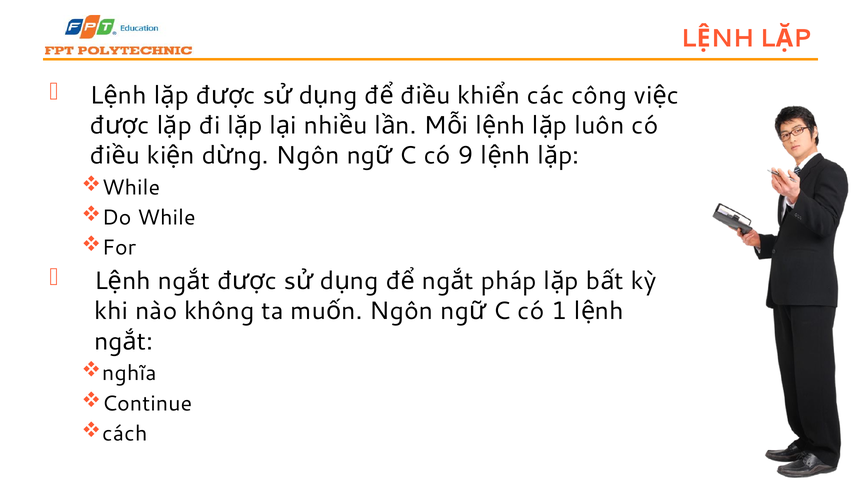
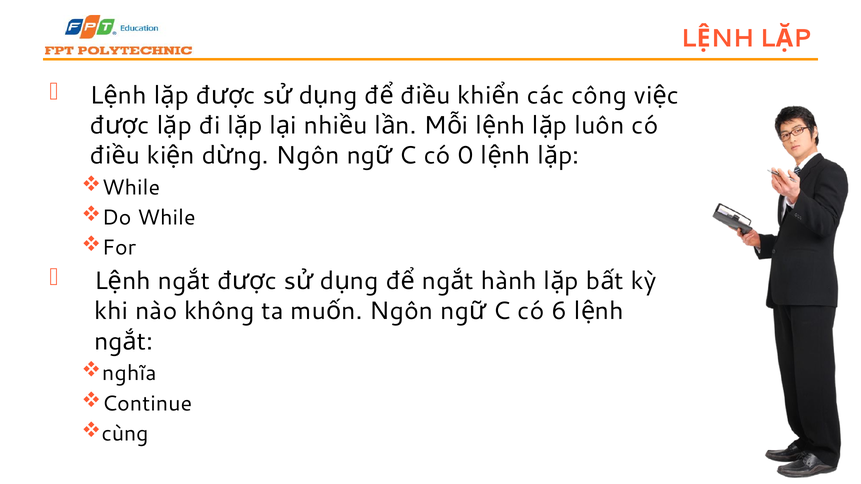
9: 9 -> 0
pháp: pháp -> hành
có 1: 1 -> 6
cách: cách -> cùng
